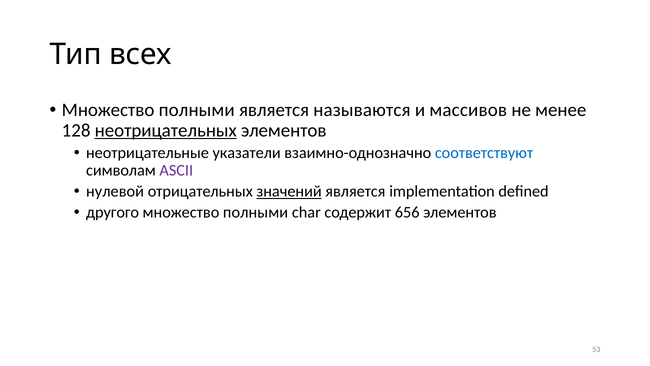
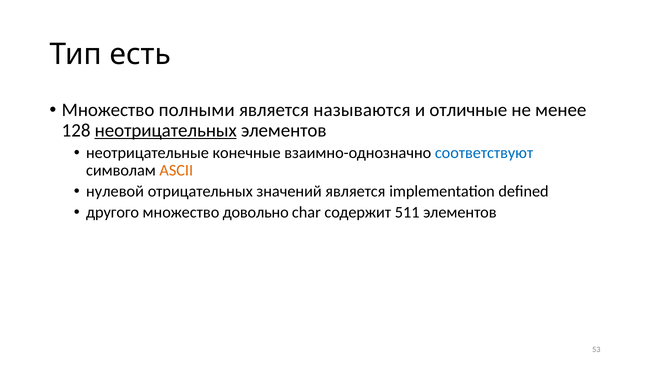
всех: всех -> есть
массивов: массивов -> отличные
указатели: указатели -> конечные
ASCII colour: purple -> orange
значений underline: present -> none
полными at (256, 212): полными -> довольно
656: 656 -> 511
